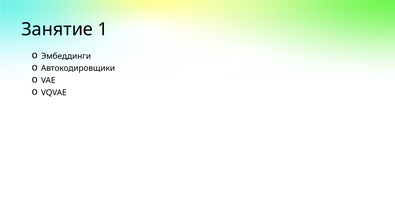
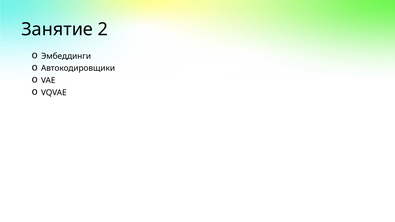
1: 1 -> 2
